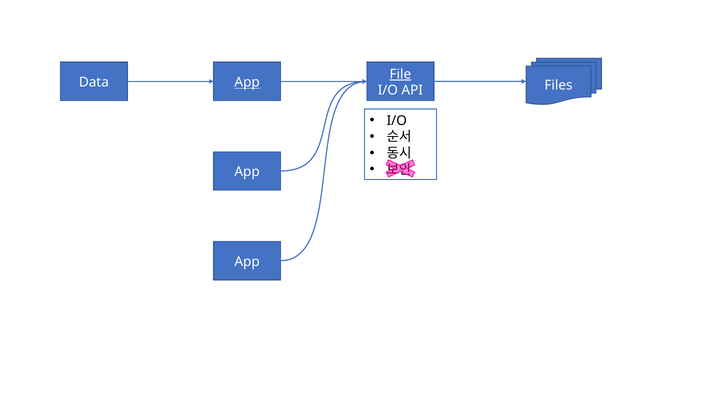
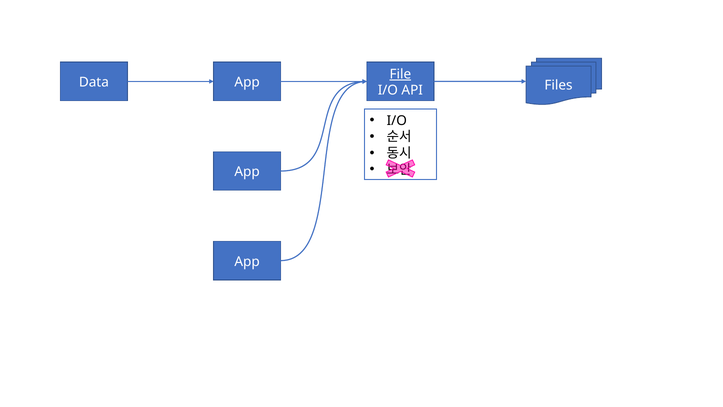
App at (247, 82) underline: present -> none
